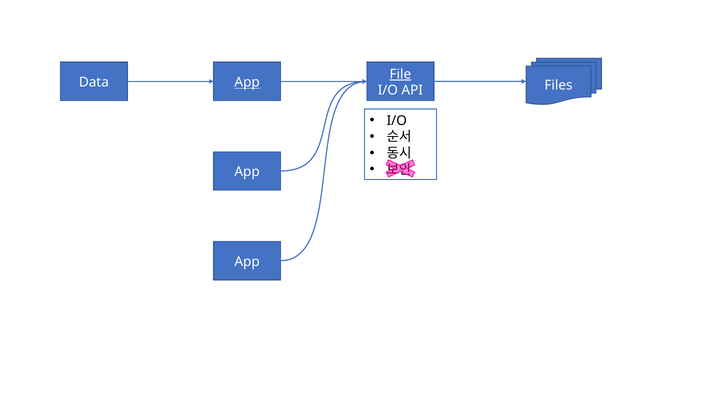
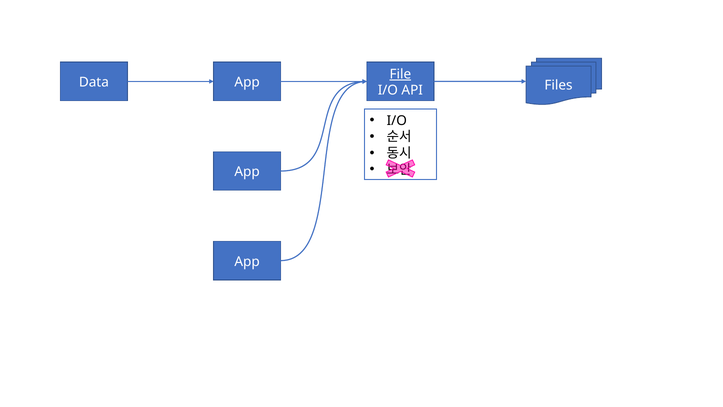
App at (247, 82) underline: present -> none
